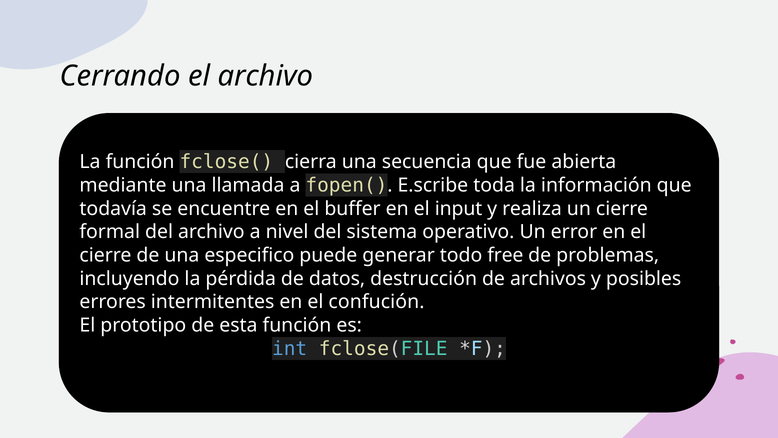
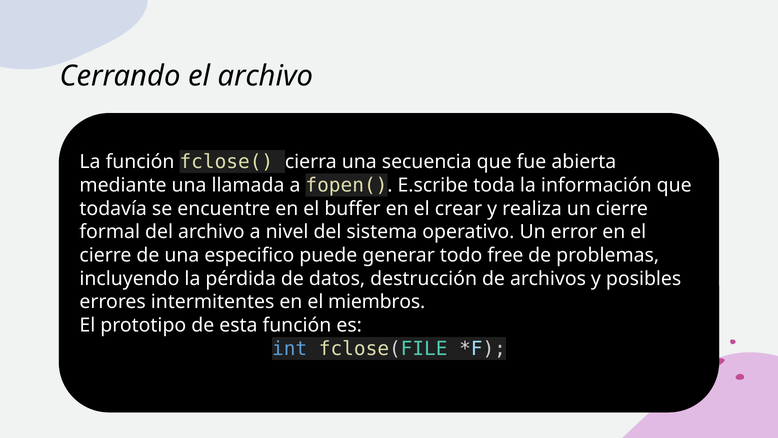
input: input -> crear
confución: confución -> miembros
